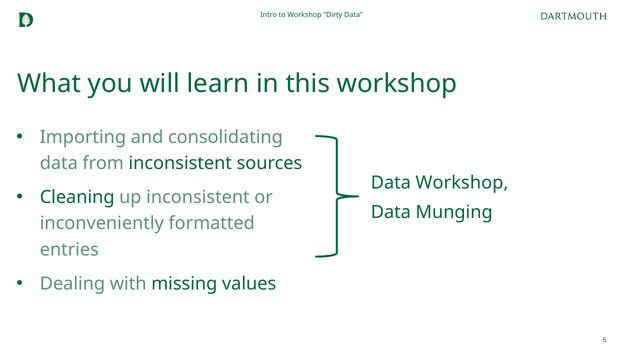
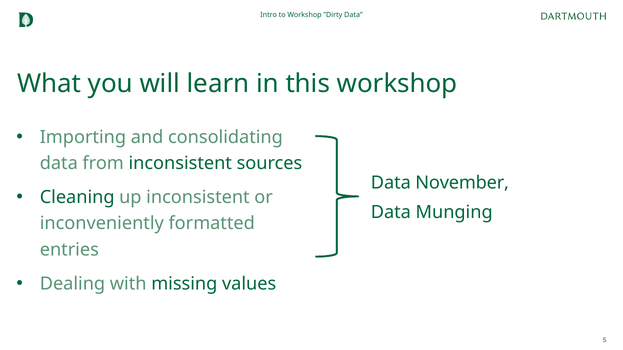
Data Workshop: Workshop -> November
